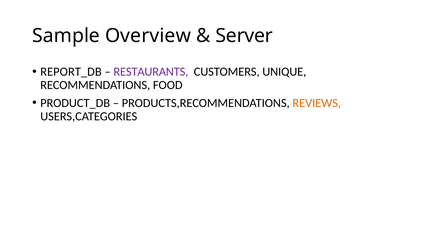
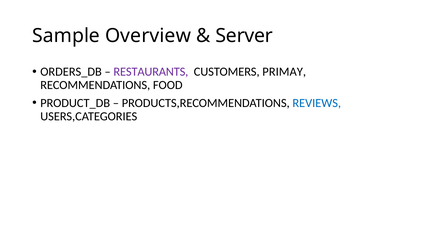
REPORT_DB: REPORT_DB -> ORDERS_DB
UNIQUE: UNIQUE -> PRIMAY
REVIEWS colour: orange -> blue
